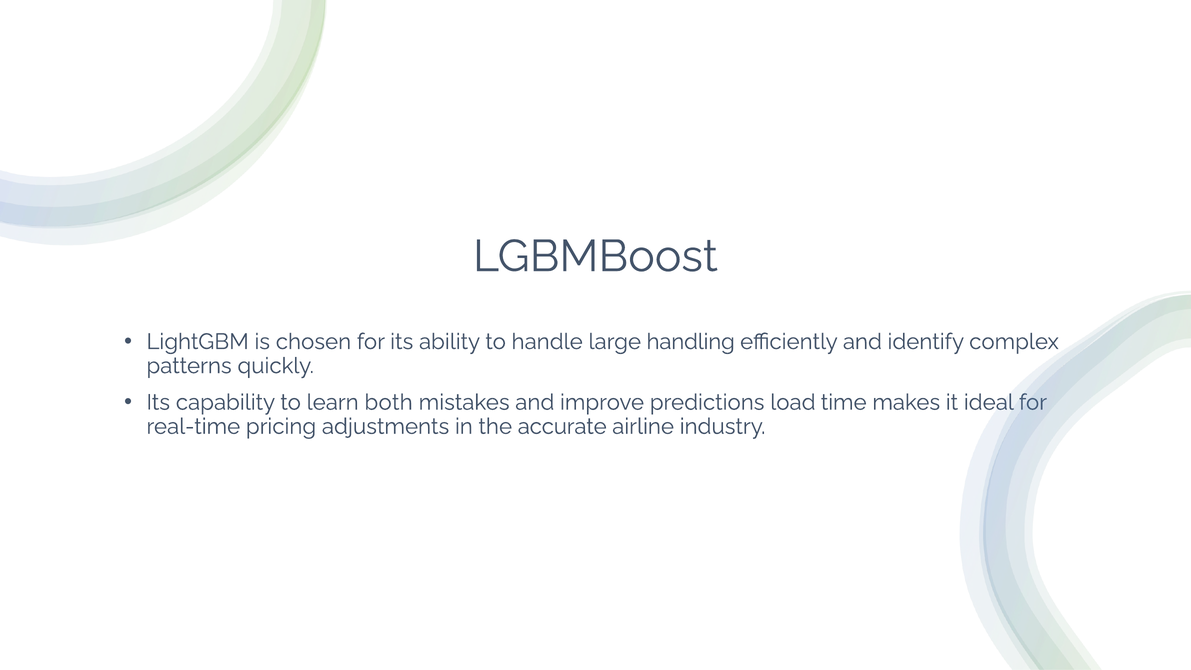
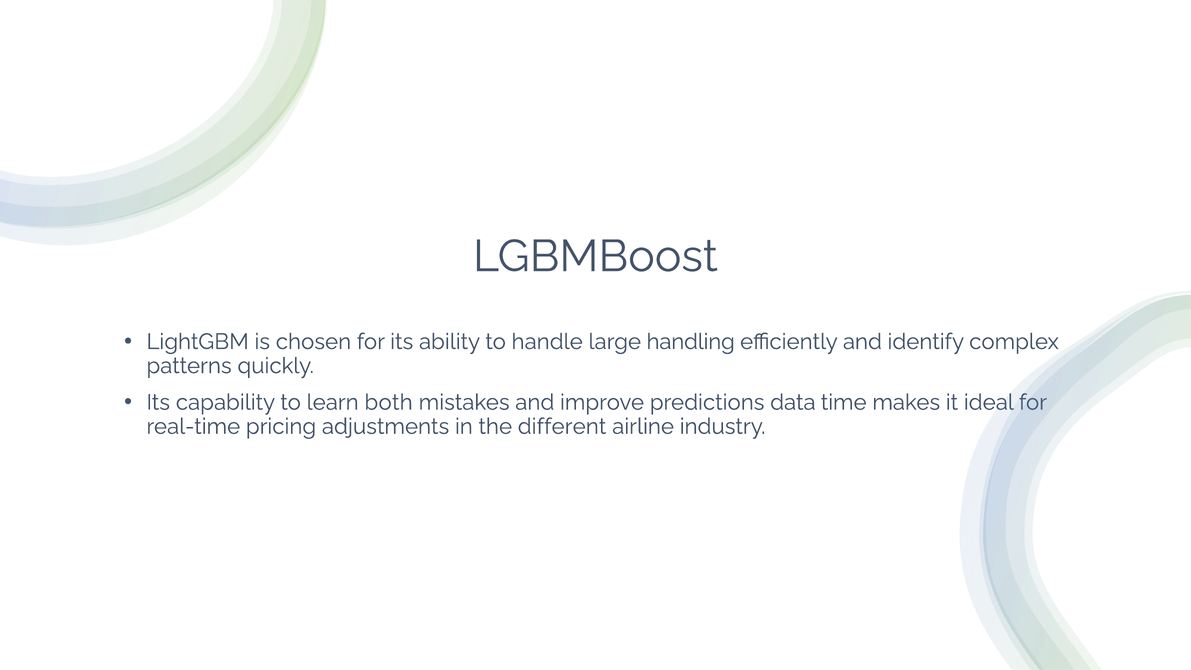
load: load -> data
accurate: accurate -> different
